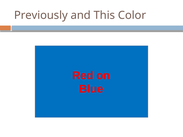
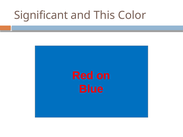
Previously: Previously -> Significant
